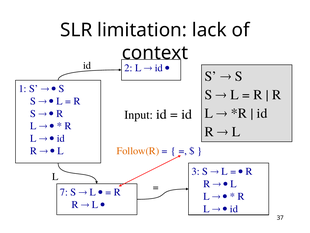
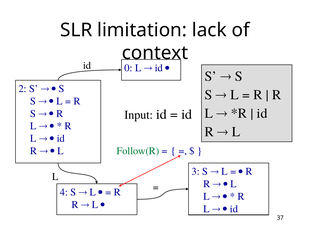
2: 2 -> 0
1: 1 -> 2
Follow(R colour: orange -> green
7: 7 -> 4
